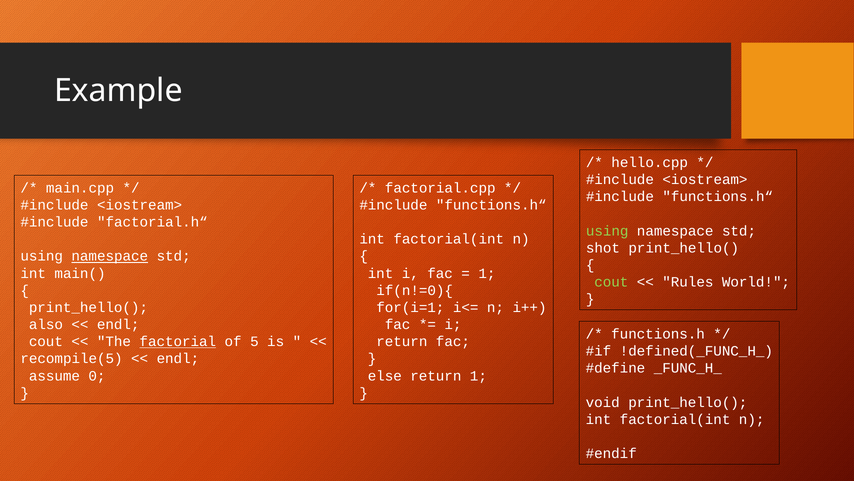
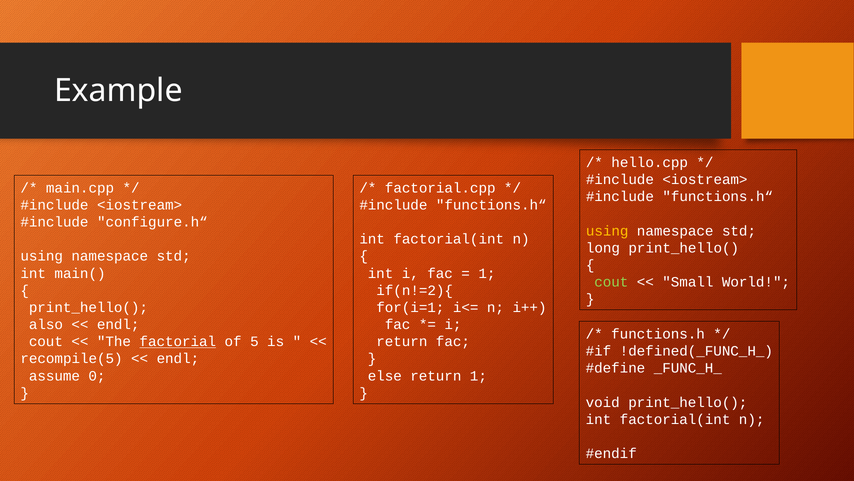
factorial.h“: factorial.h“ -> configure.h“
using at (607, 230) colour: light green -> yellow
shot: shot -> long
namespace at (110, 256) underline: present -> none
Rules: Rules -> Small
if(n!=0){: if(n!=0){ -> if(n!=2){
